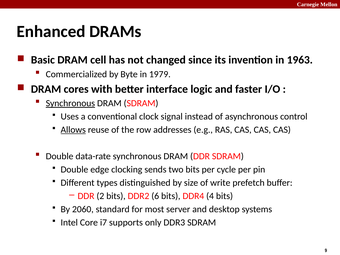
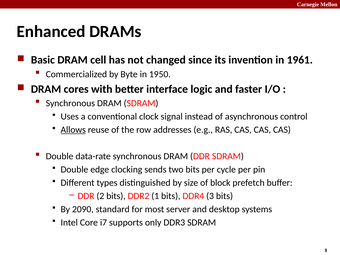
1963: 1963 -> 1961
1979: 1979 -> 1950
Synchronous at (70, 103) underline: present -> none
write: write -> block
6: 6 -> 1
4: 4 -> 3
2060: 2060 -> 2090
